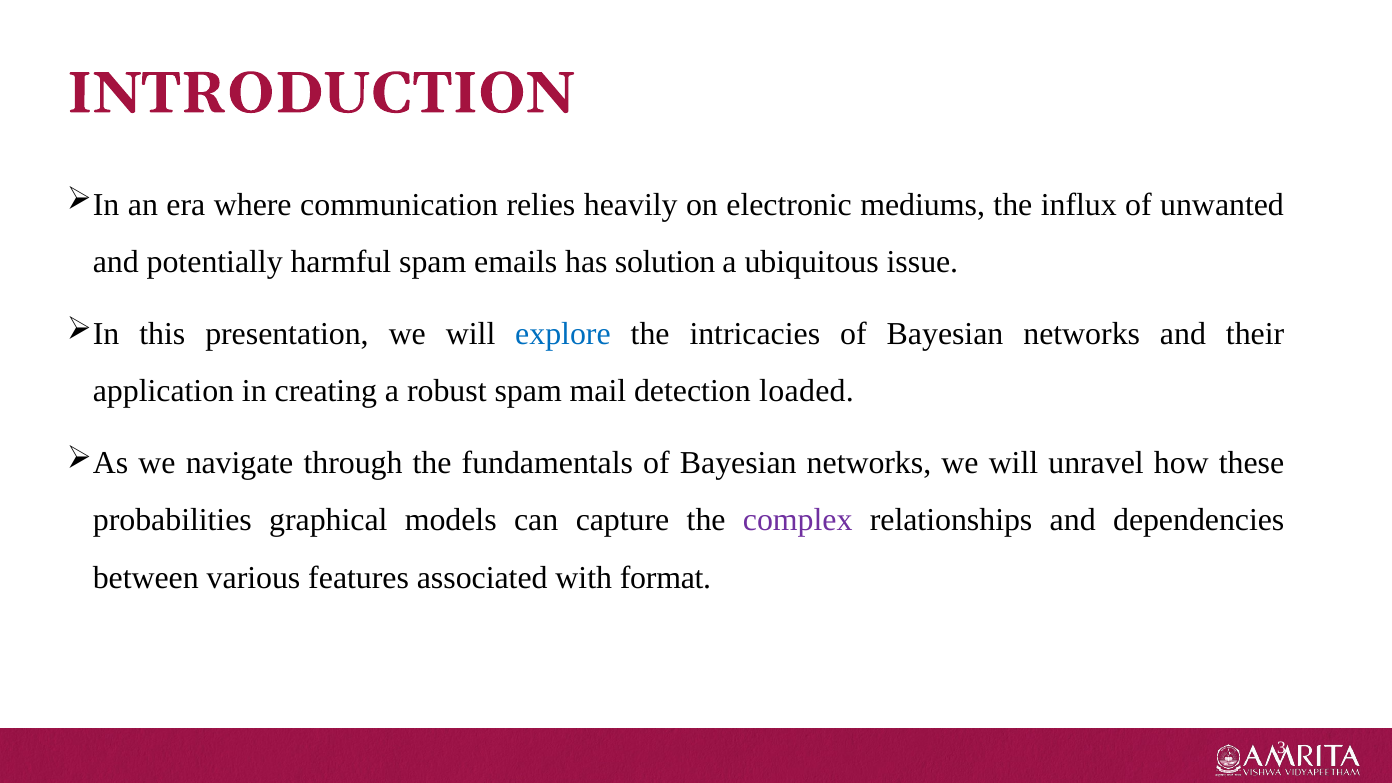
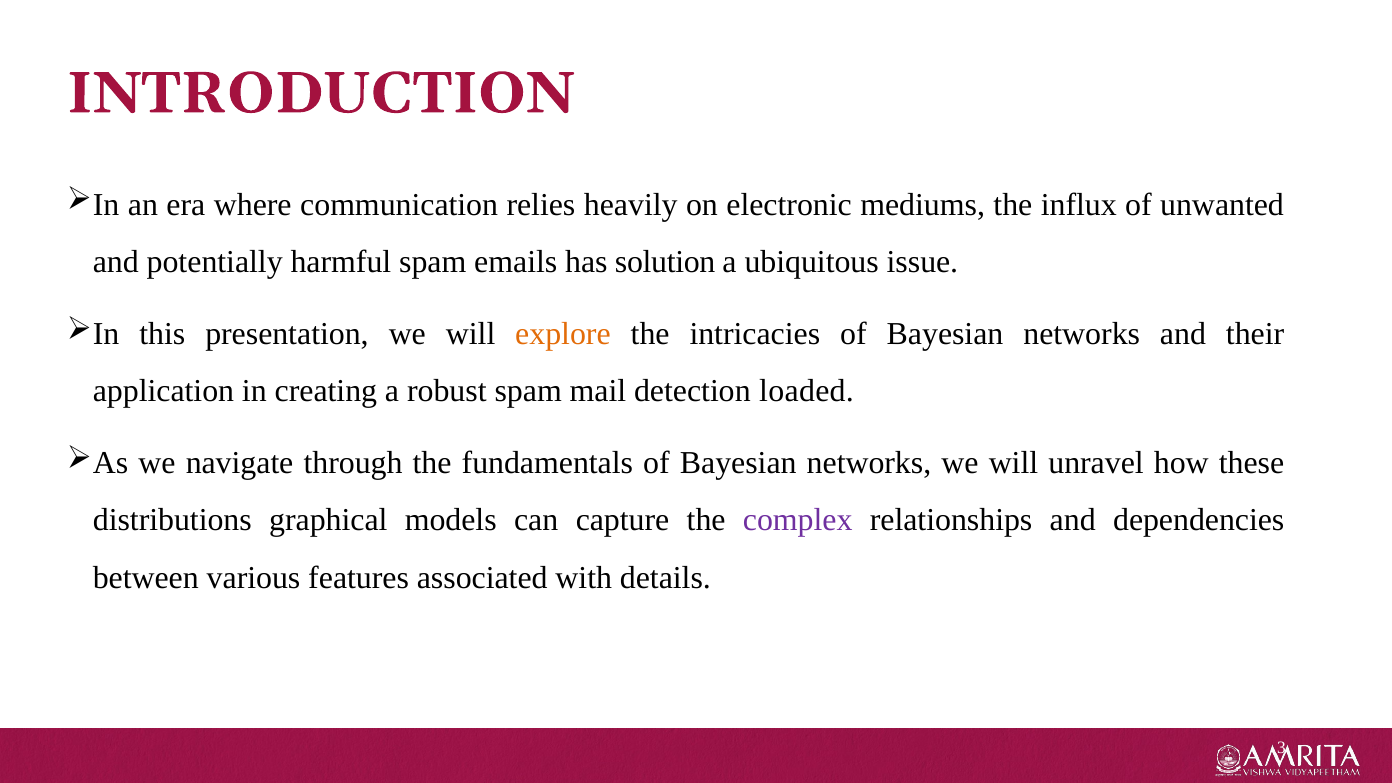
explore colour: blue -> orange
probabilities: probabilities -> distributions
format: format -> details
